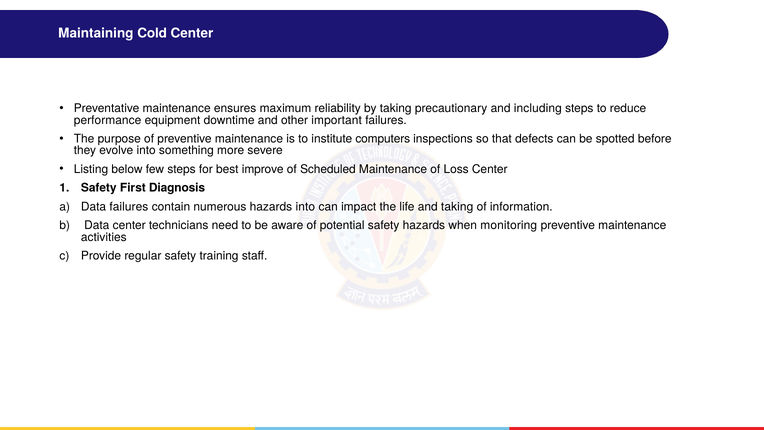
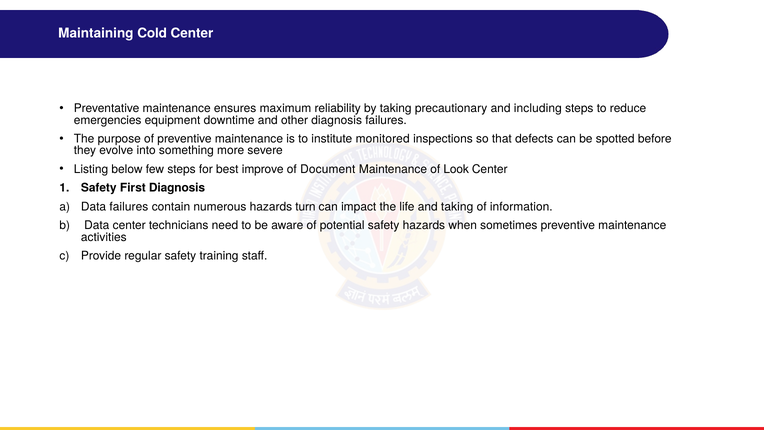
performance: performance -> emergencies
other important: important -> diagnosis
computers: computers -> monitored
Scheduled: Scheduled -> Document
Loss: Loss -> Look
hazards into: into -> turn
monitoring: monitoring -> sometimes
